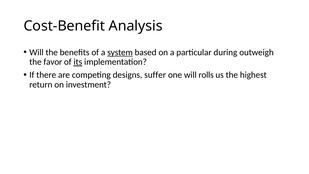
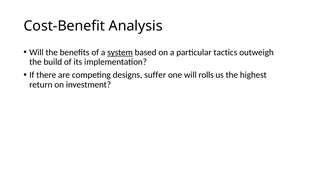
during: during -> tactics
favor: favor -> build
its underline: present -> none
